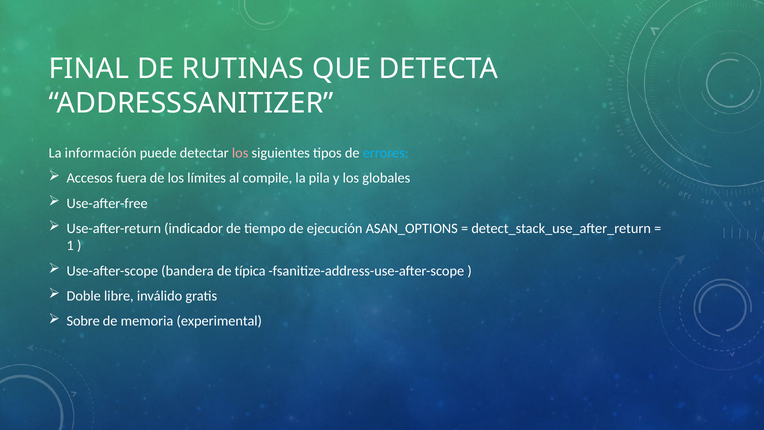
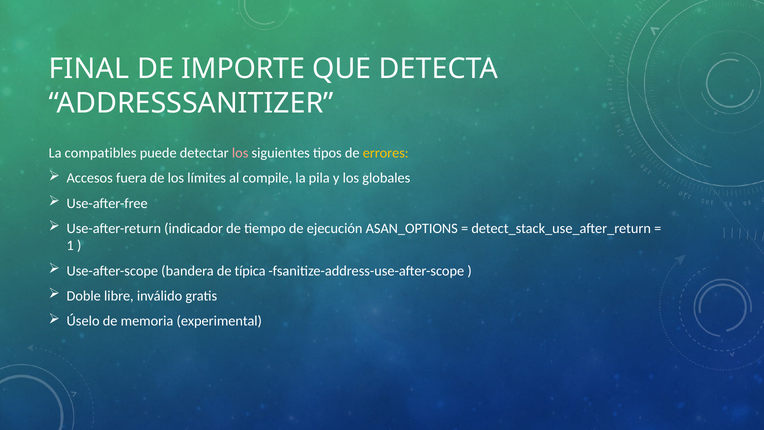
RUTINAS: RUTINAS -> IMPORTE
información: información -> compatibles
errores colour: light blue -> yellow
Sobre: Sobre -> Úselo
